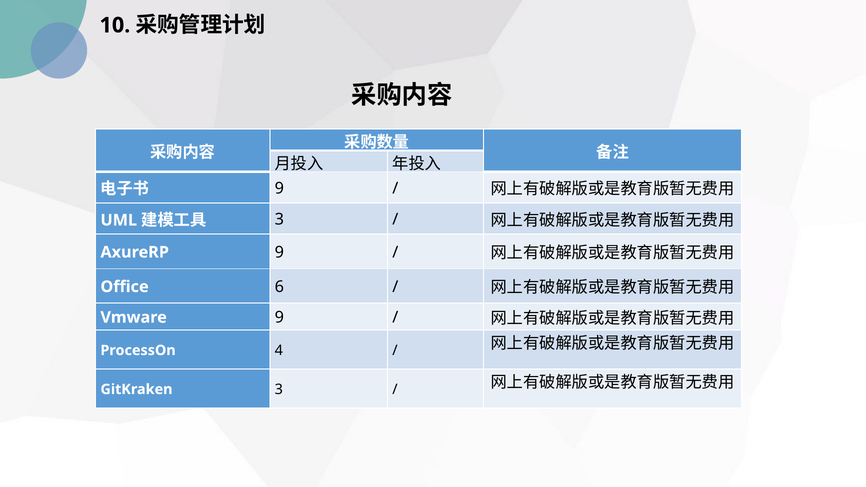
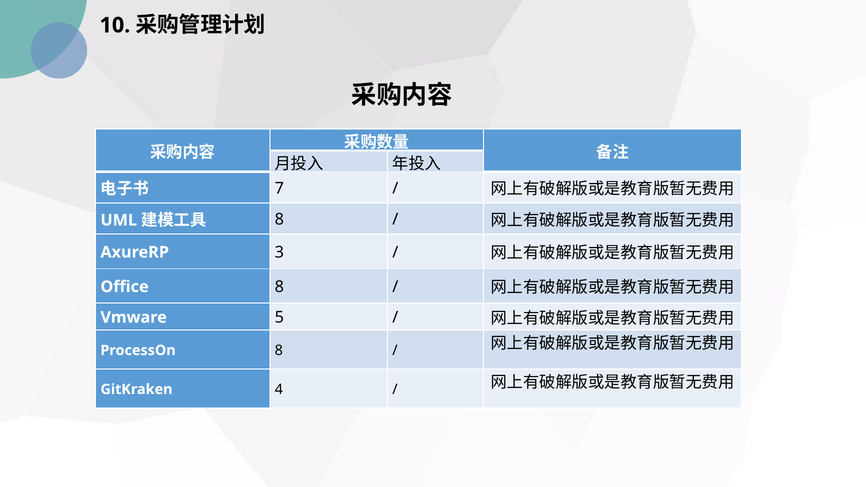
9 at (279, 188): 9 -> 7
3 at (279, 219): 3 -> 8
AxureRP 9: 9 -> 3
Office 6: 6 -> 8
Vmware 9: 9 -> 5
ProcessOn 4: 4 -> 8
GitKraken 3: 3 -> 4
